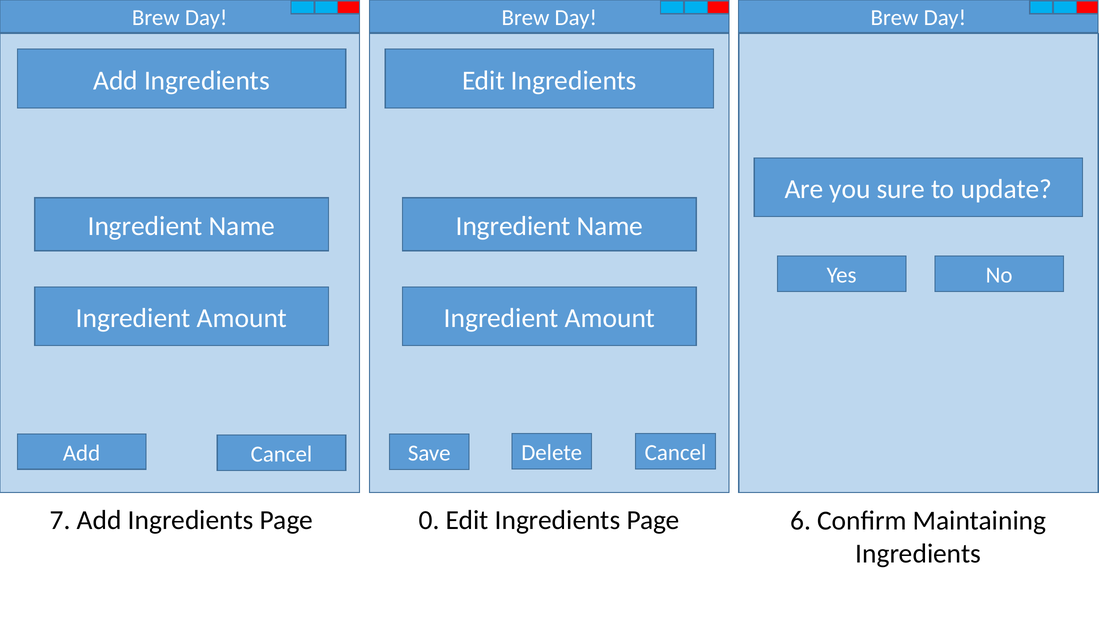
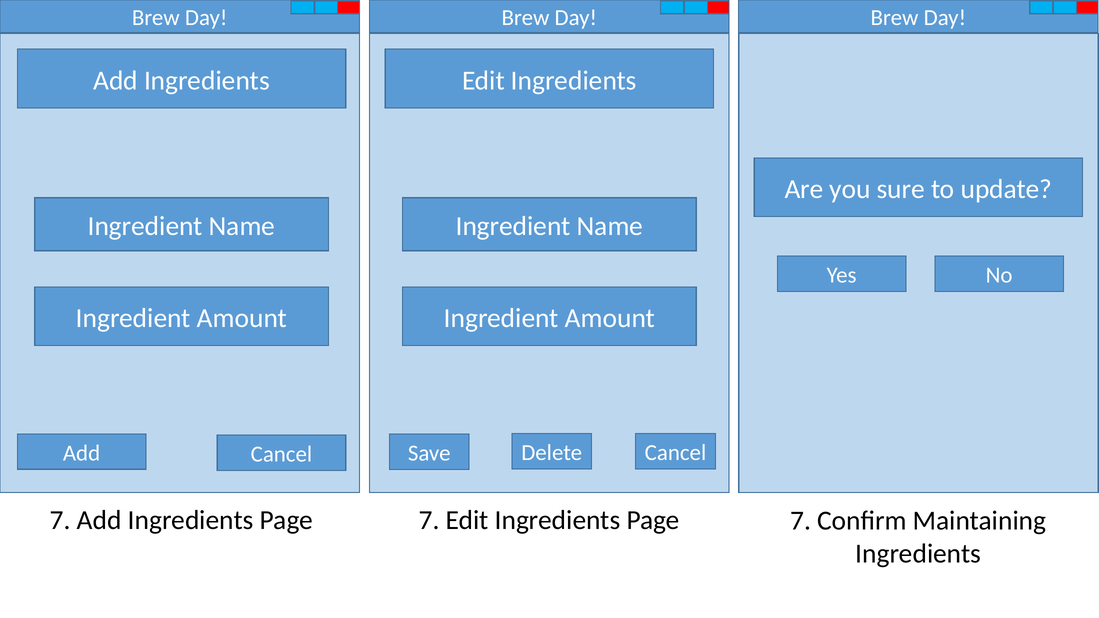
Add Ingredients Page 0: 0 -> 7
Edit Ingredients Page 6: 6 -> 7
